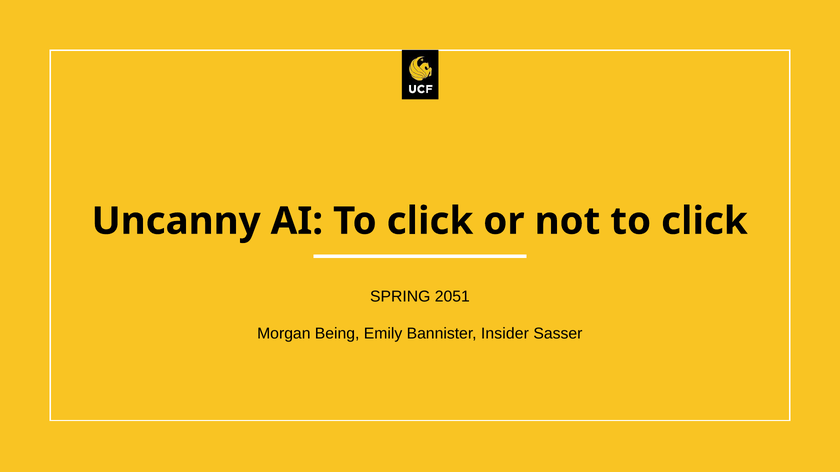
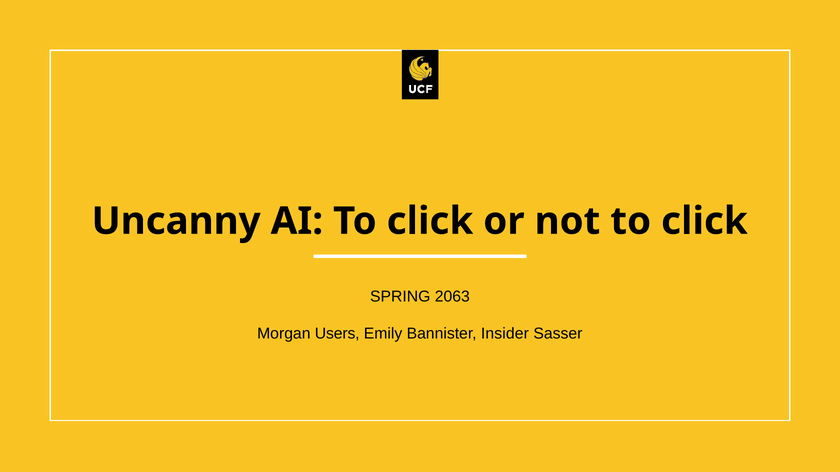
2051: 2051 -> 2063
Being: Being -> Users
